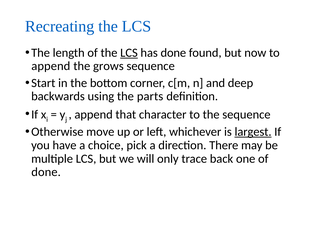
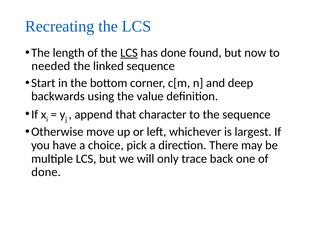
append at (51, 66): append -> needed
grows: grows -> linked
parts: parts -> value
largest underline: present -> none
